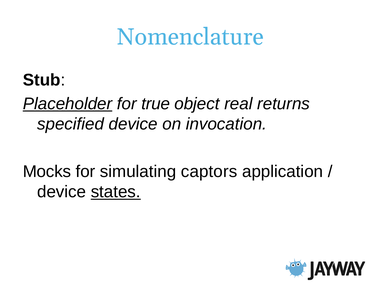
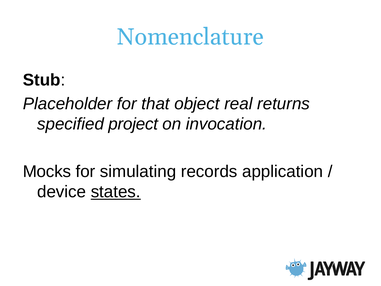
Placeholder underline: present -> none
true: true -> that
specified device: device -> project
captors: captors -> records
